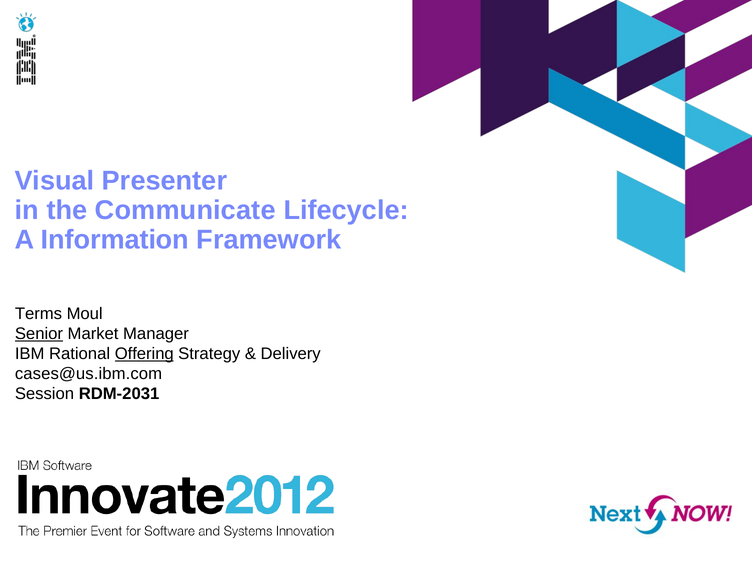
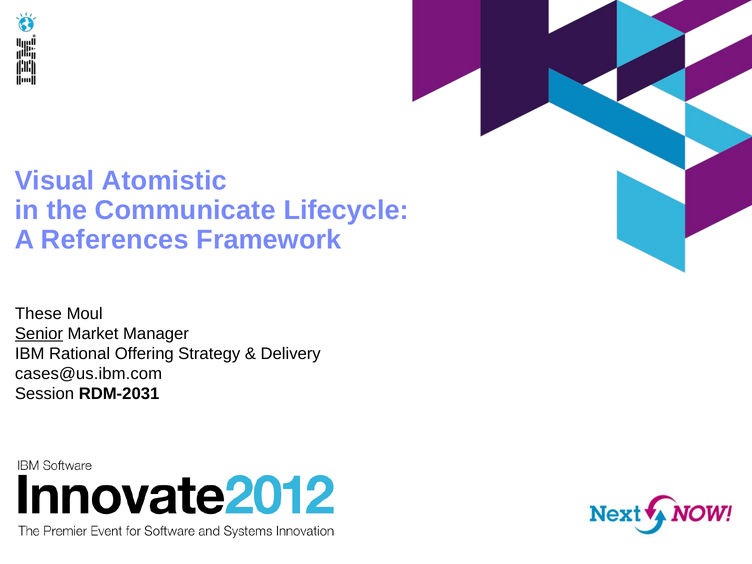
Presenter: Presenter -> Atomistic
Information: Information -> References
Terms: Terms -> These
Offering underline: present -> none
